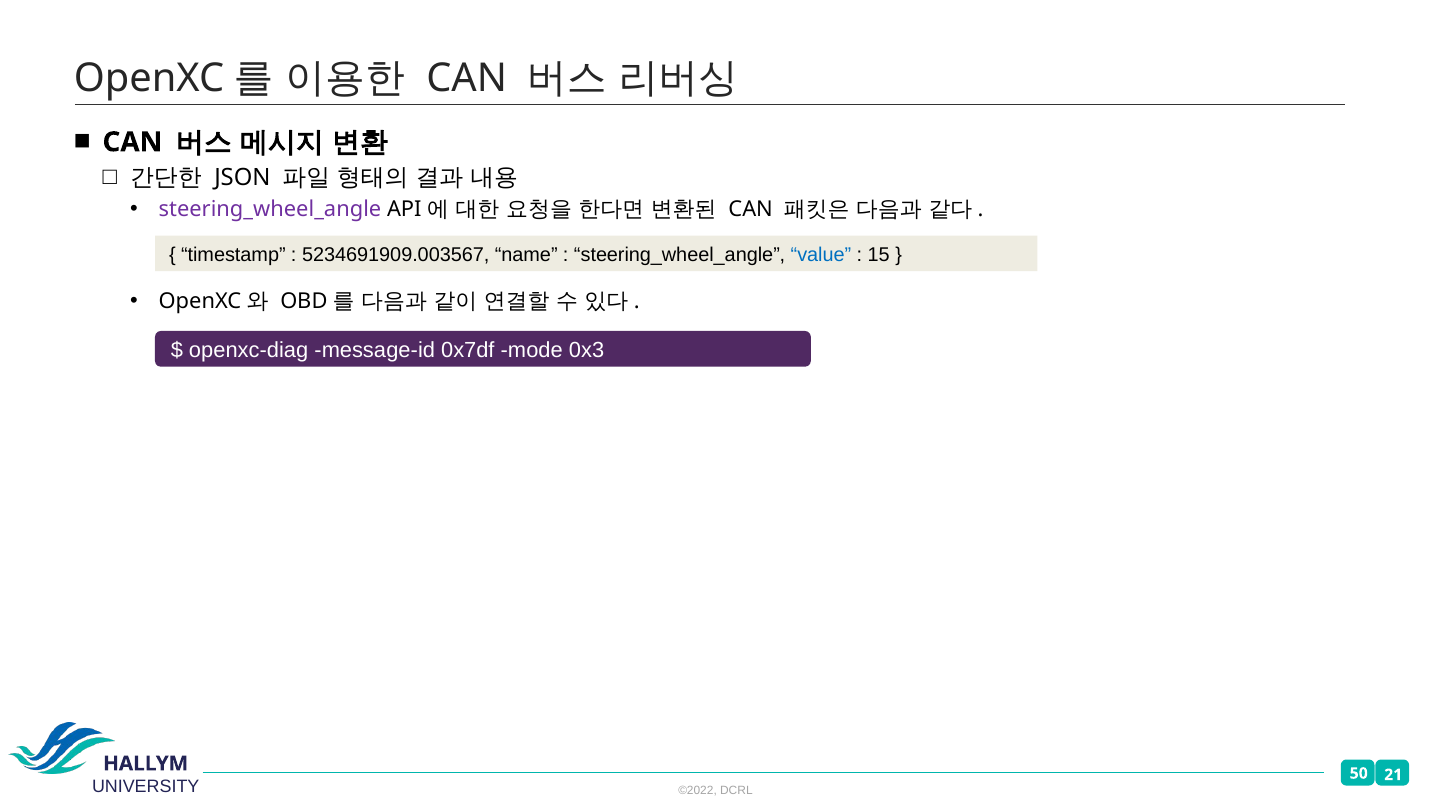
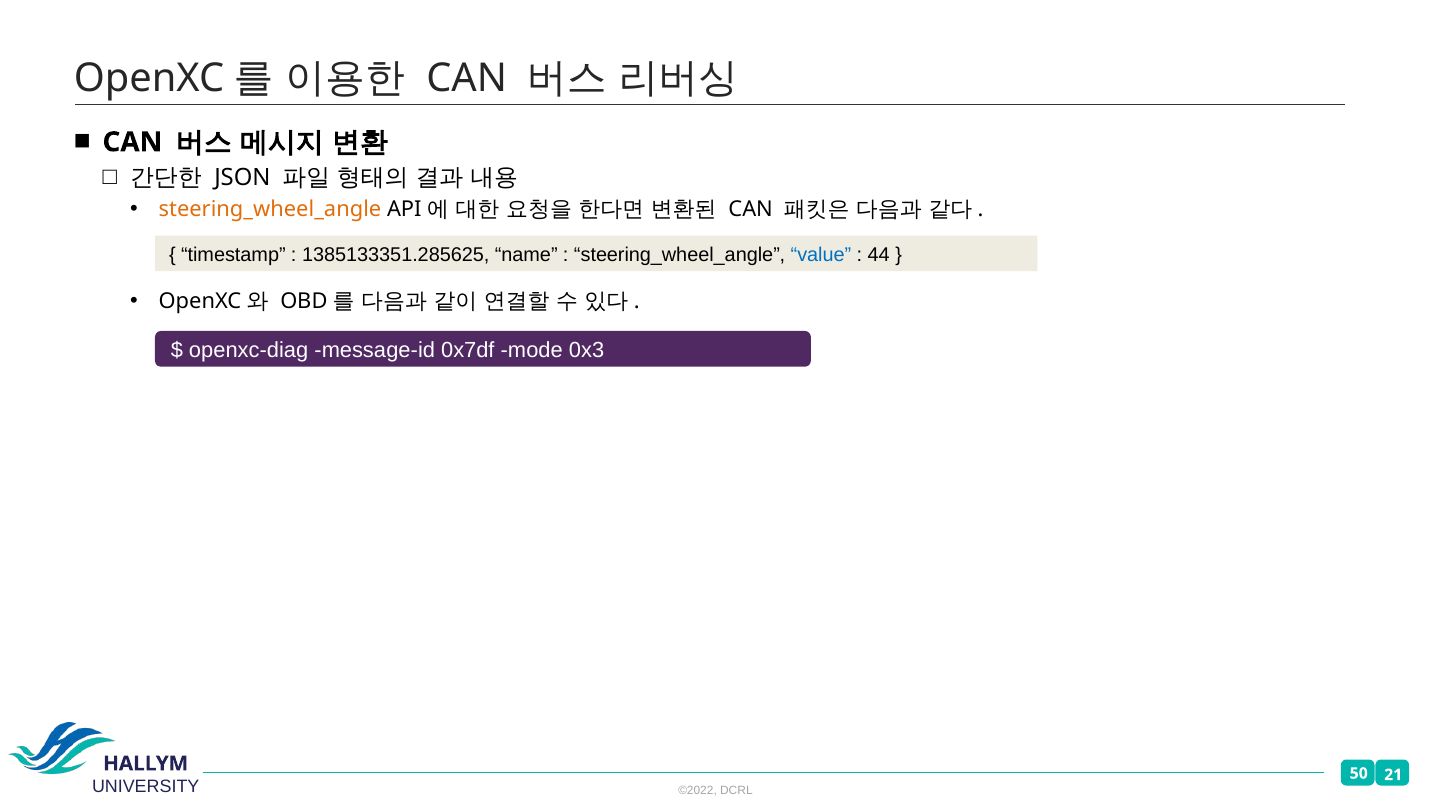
steering_wheel_angle at (270, 209) colour: purple -> orange
5234691909.003567: 5234691909.003567 -> 1385133351.285625
15: 15 -> 44
